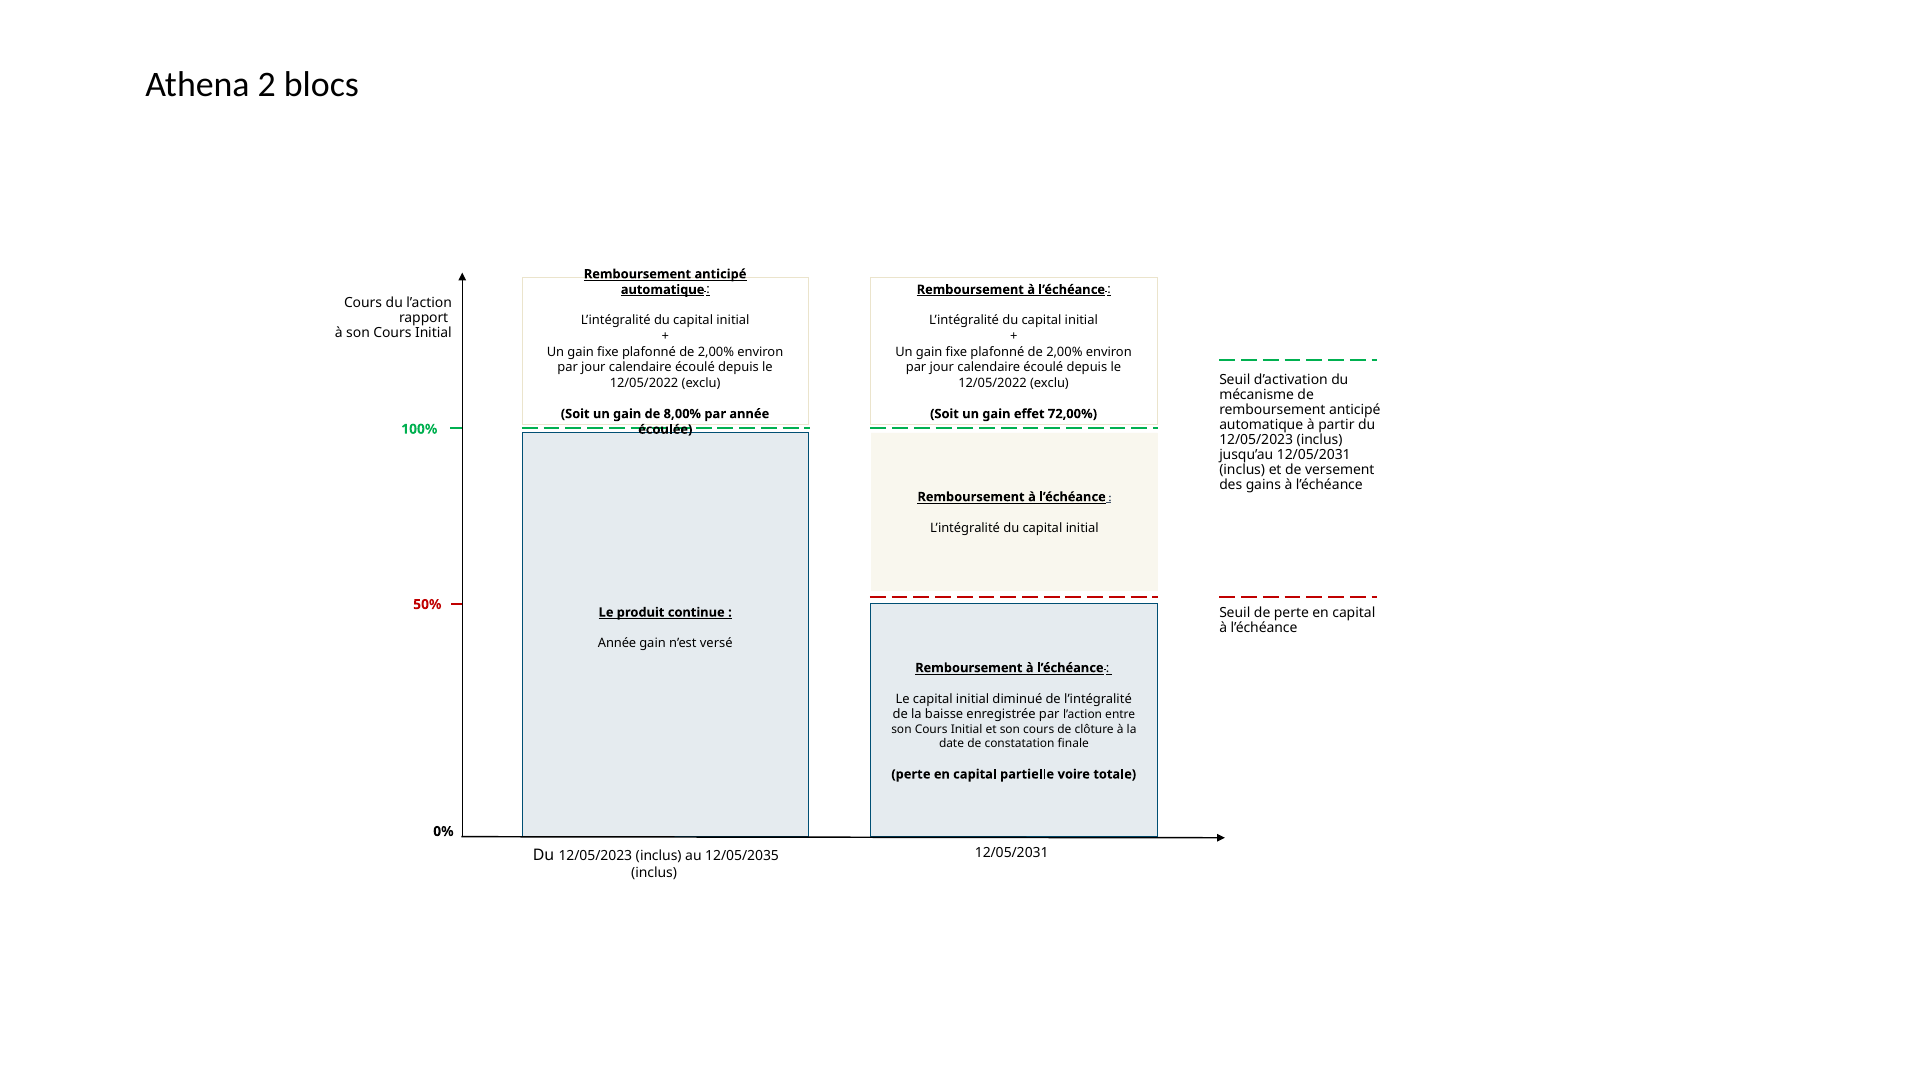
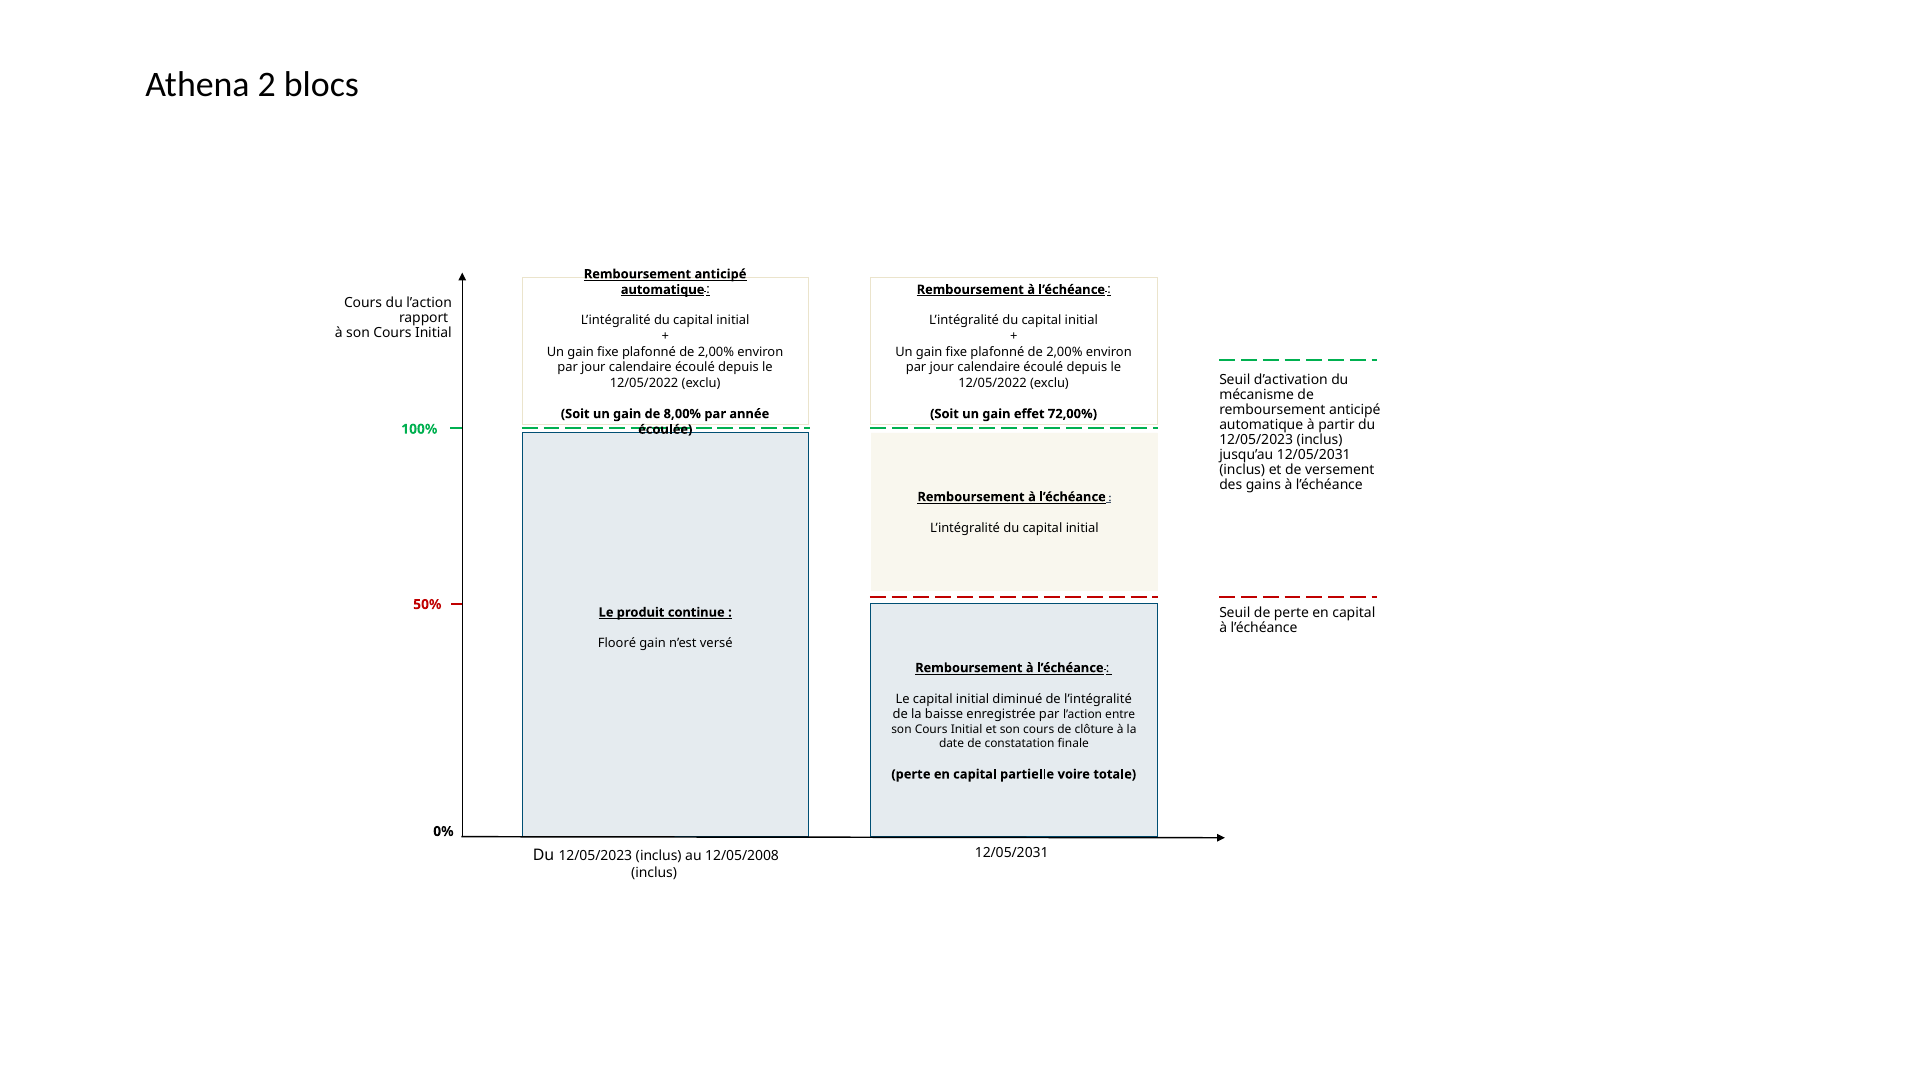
Année at (617, 643): Année -> Flooré
12/05/2035: 12/05/2035 -> 12/05/2008
